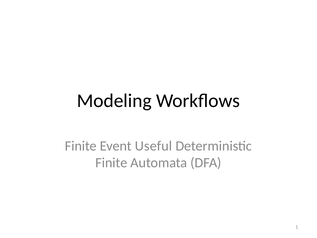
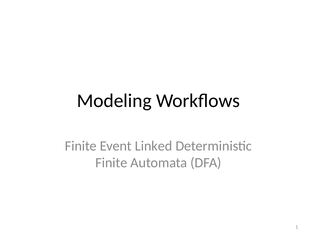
Useful: Useful -> Linked
